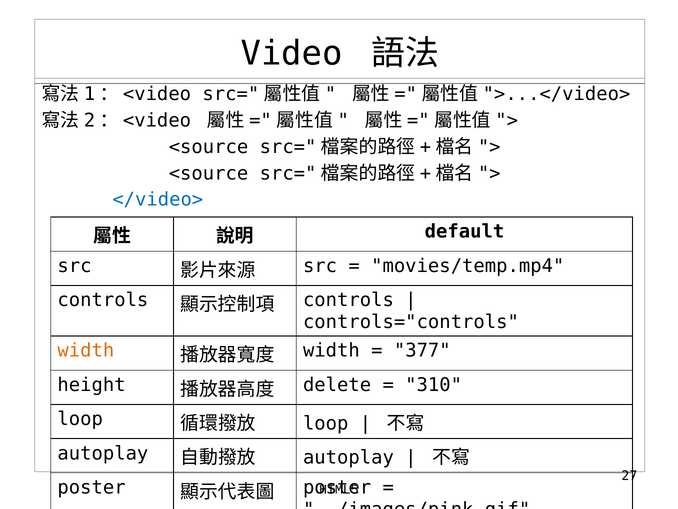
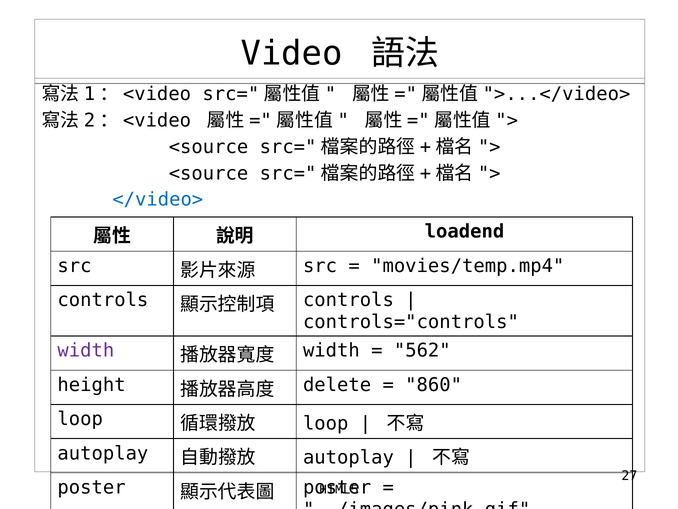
default: default -> loadend
width at (86, 350) colour: orange -> purple
377: 377 -> 562
310: 310 -> 860
